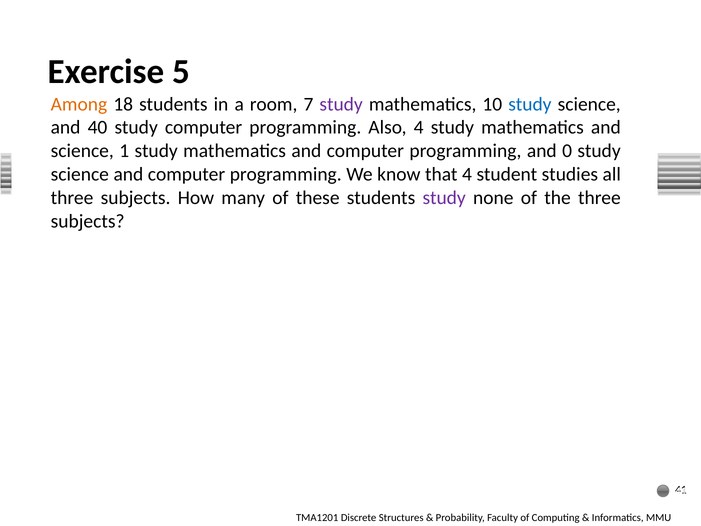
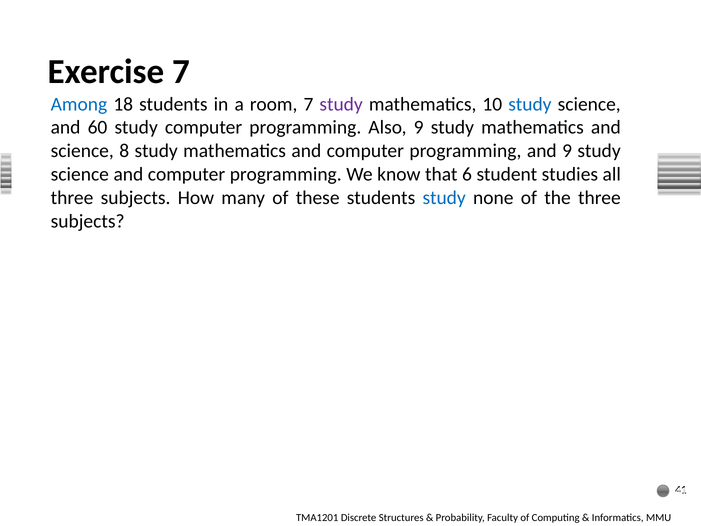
Exercise 5: 5 -> 7
Among colour: orange -> blue
40: 40 -> 60
Also 4: 4 -> 9
1: 1 -> 8
and 0: 0 -> 9
that 4: 4 -> 6
study at (444, 198) colour: purple -> blue
